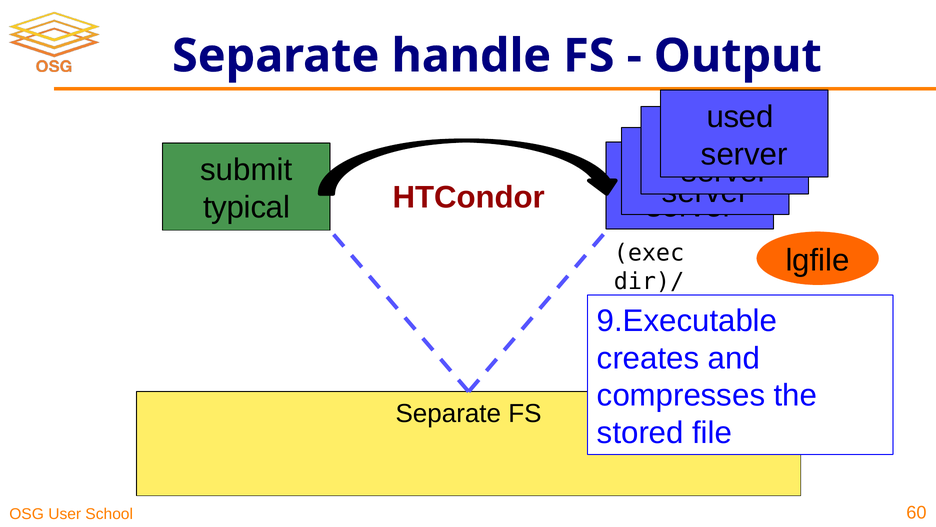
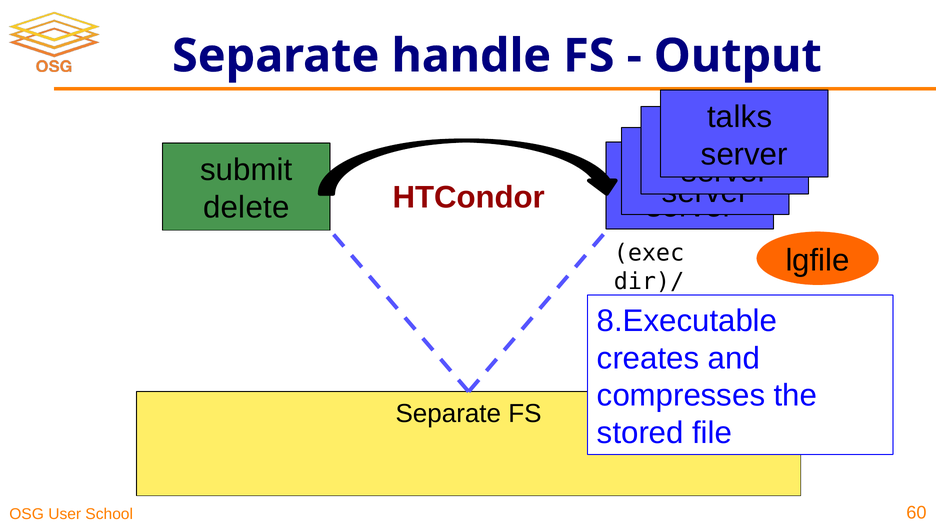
used: used -> talks
typical: typical -> delete
9.Executable: 9.Executable -> 8.Executable
